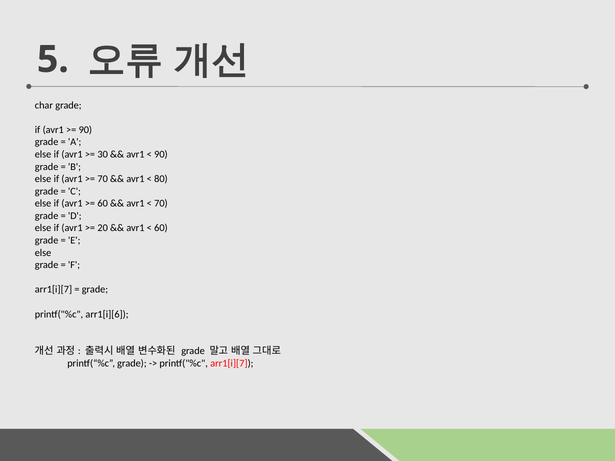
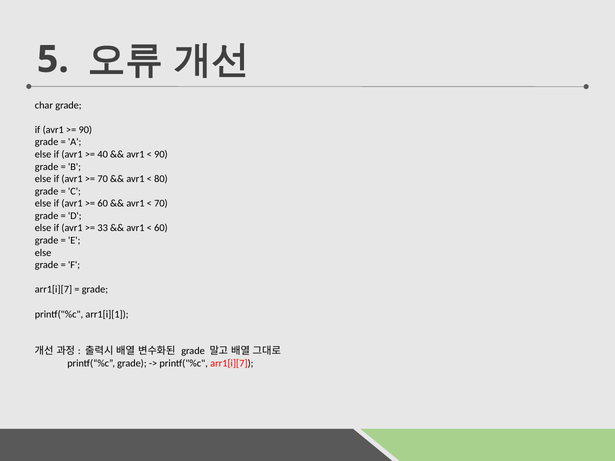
30: 30 -> 40
20: 20 -> 33
arr1[i][6: arr1[i][6 -> arr1[i][1
